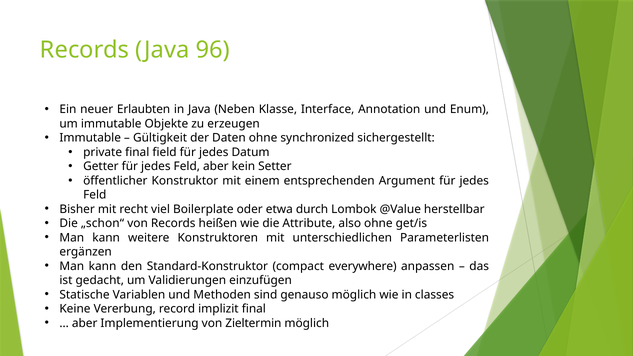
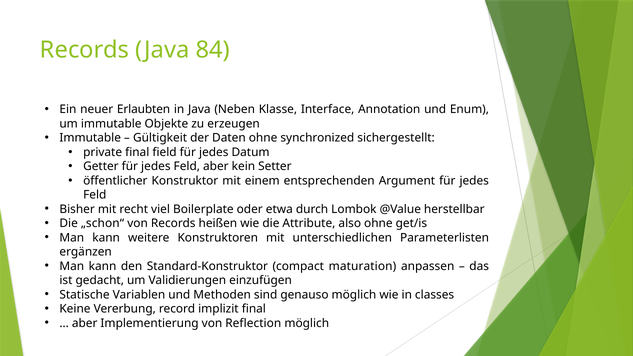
96: 96 -> 84
everywhere: everywhere -> maturation
Zieltermin: Zieltermin -> Reflection
